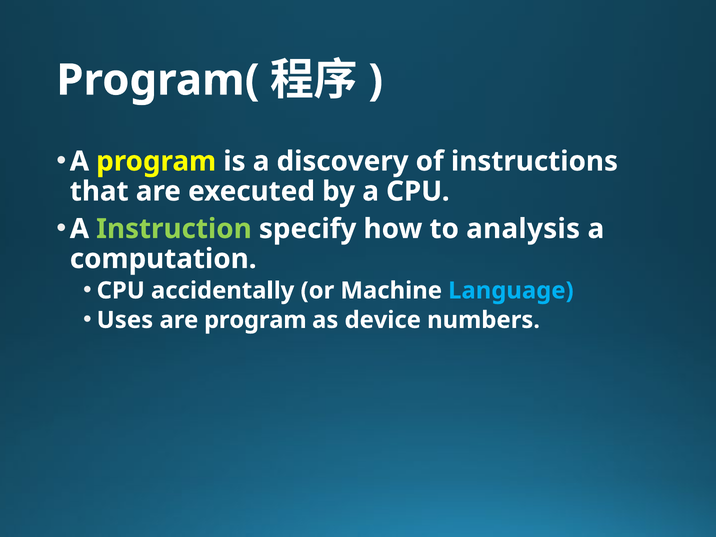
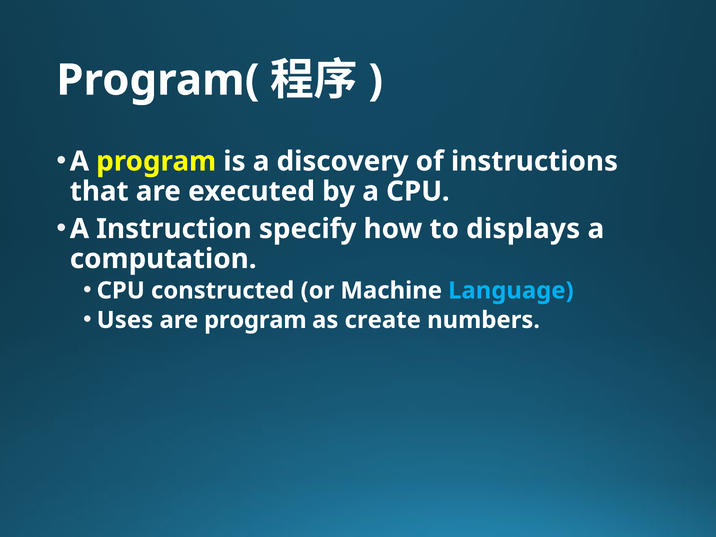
Instruction colour: light green -> white
analysis: analysis -> displays
accidentally: accidentally -> constructed
device: device -> create
